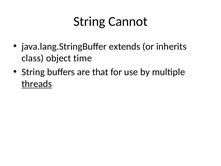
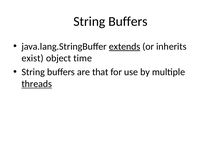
Cannot at (128, 21): Cannot -> Buffers
extends underline: none -> present
class: class -> exist
